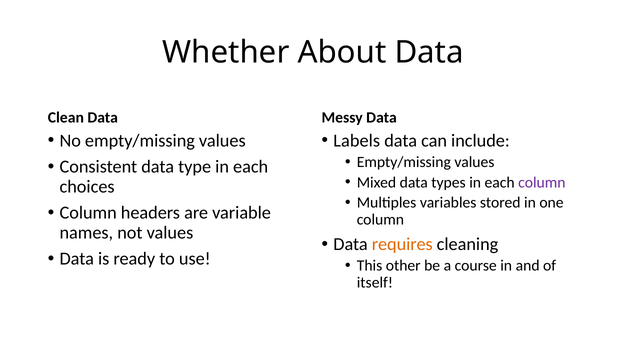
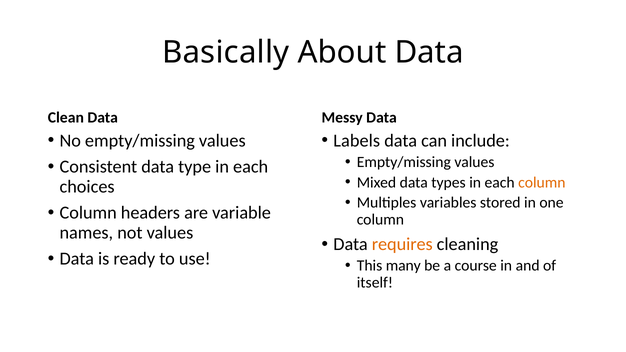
Whether: Whether -> Basically
column at (542, 182) colour: purple -> orange
other: other -> many
